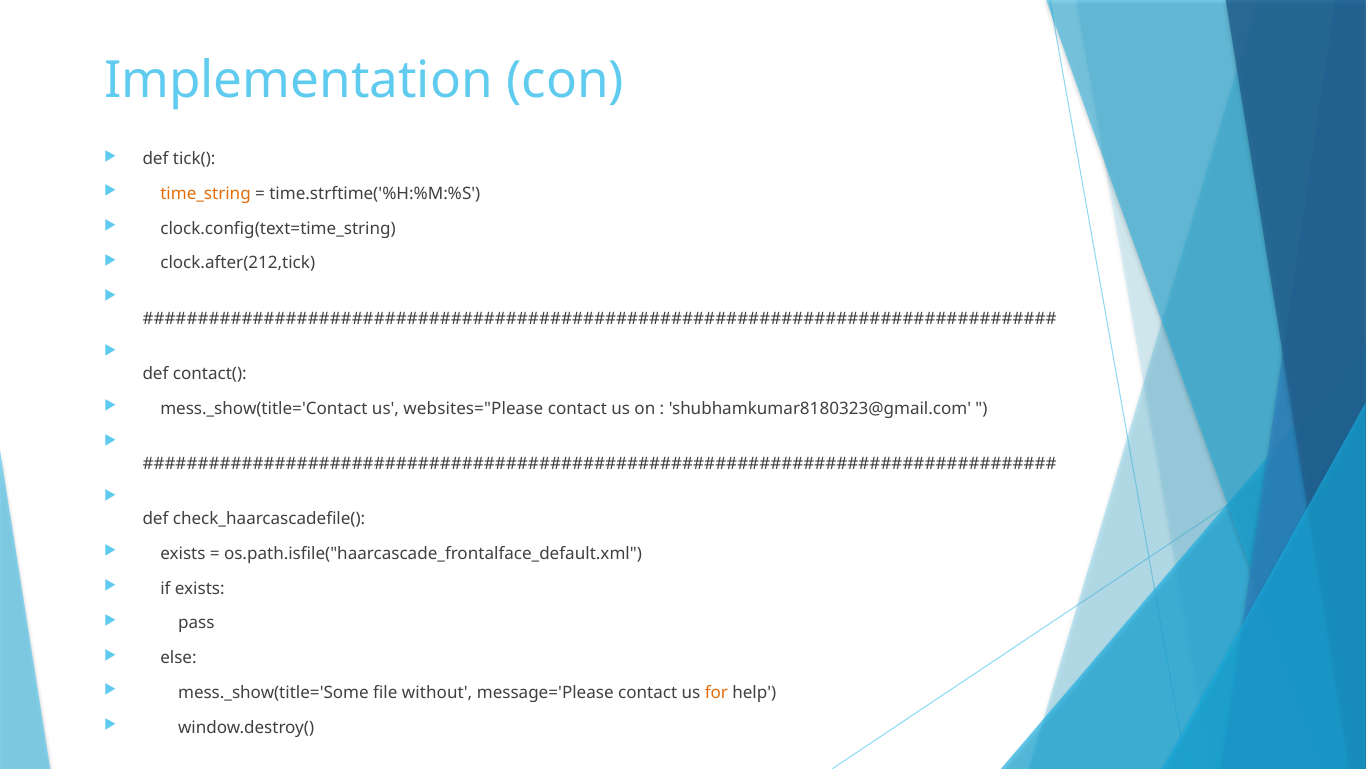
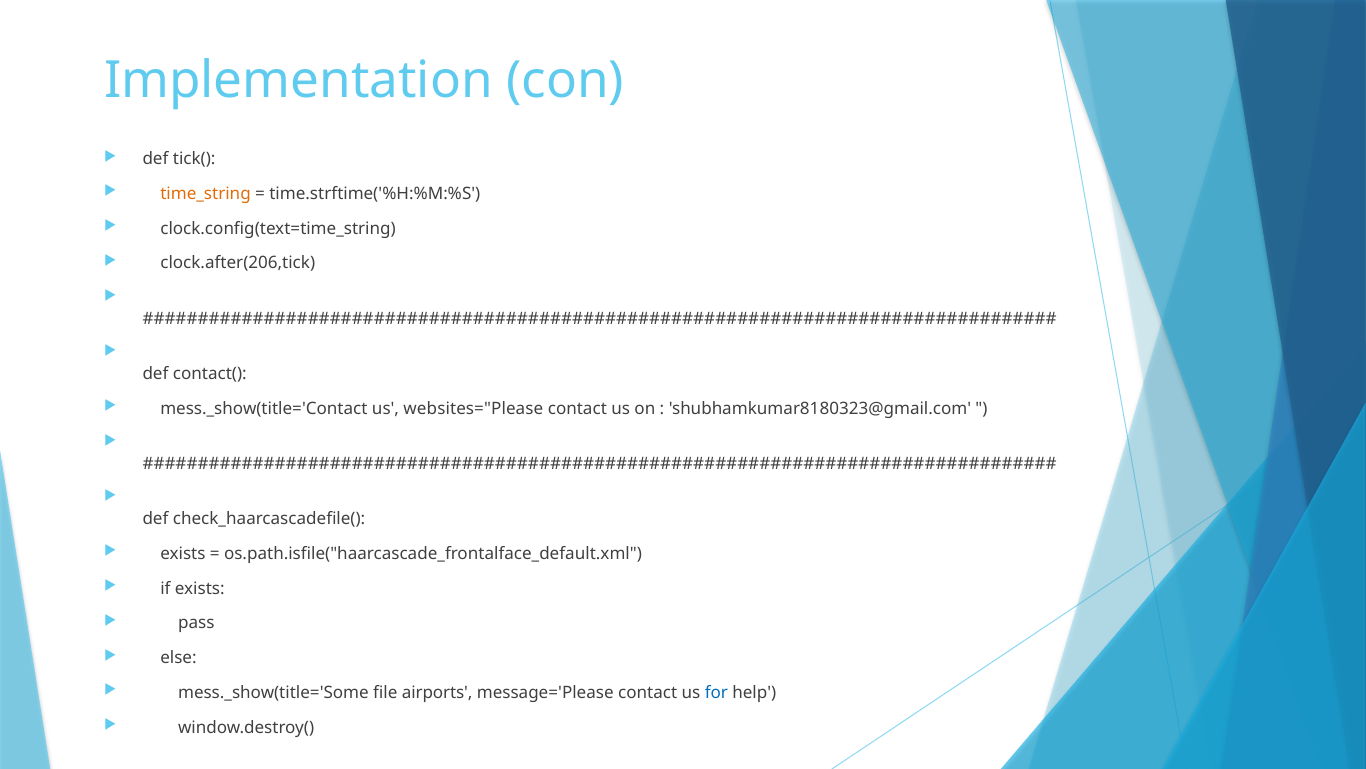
clock.after(212,tick: clock.after(212,tick -> clock.after(206,tick
without: without -> airports
for colour: orange -> blue
